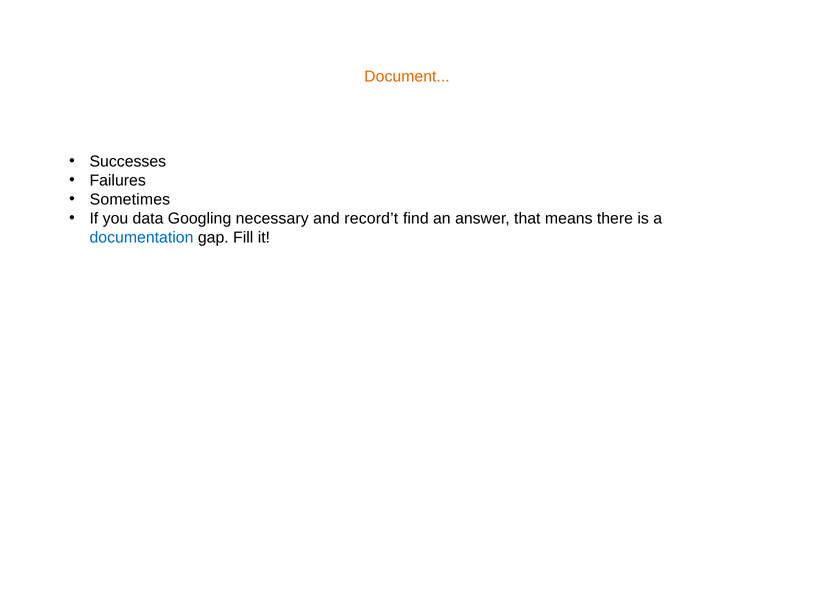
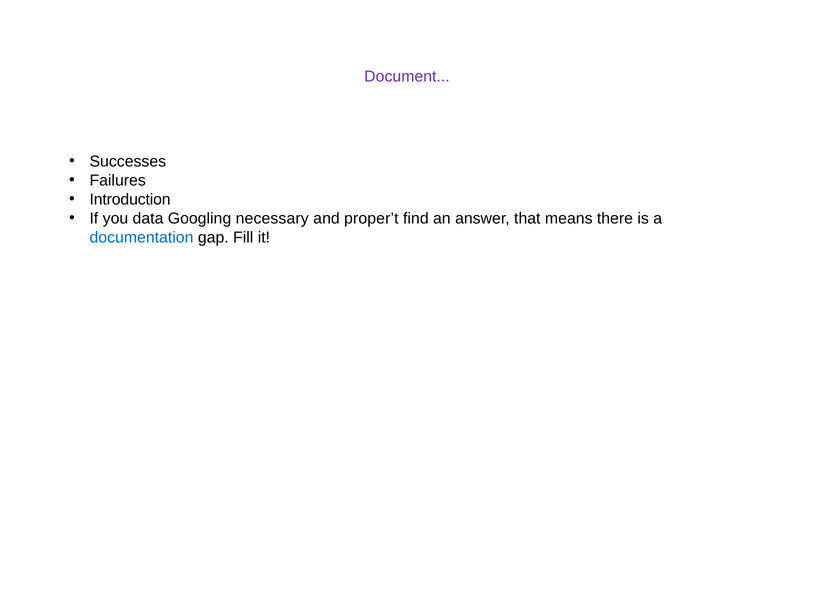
Document colour: orange -> purple
Sometimes: Sometimes -> Introduction
record’t: record’t -> proper’t
